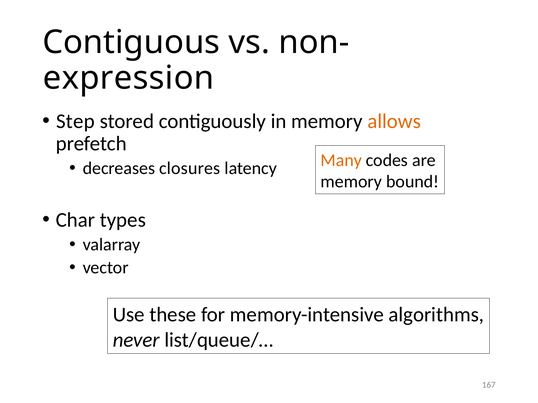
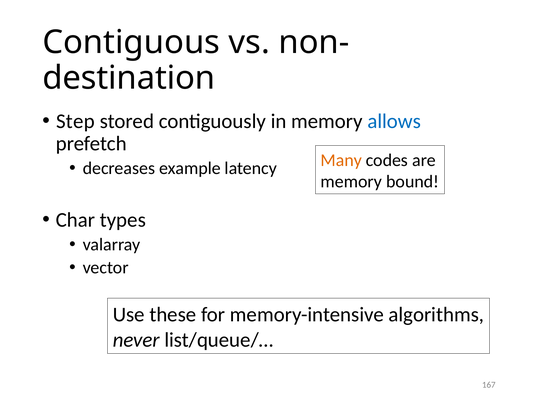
expression: expression -> destination
allows colour: orange -> blue
closures: closures -> example
